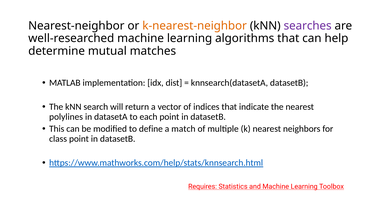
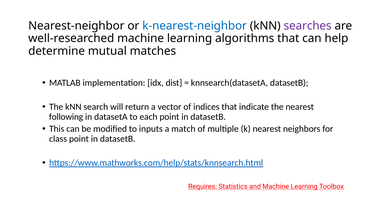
k-nearest-neighbor colour: orange -> blue
polylines: polylines -> following
define: define -> inputs
